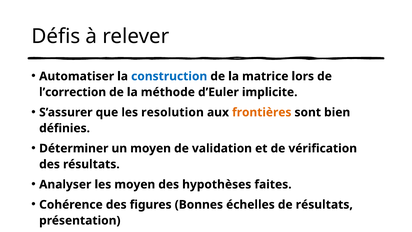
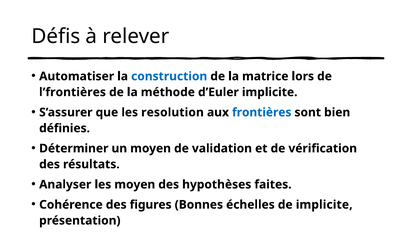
l’correction: l’correction -> l’frontières
frontières colour: orange -> blue
de résultats: résultats -> implicite
